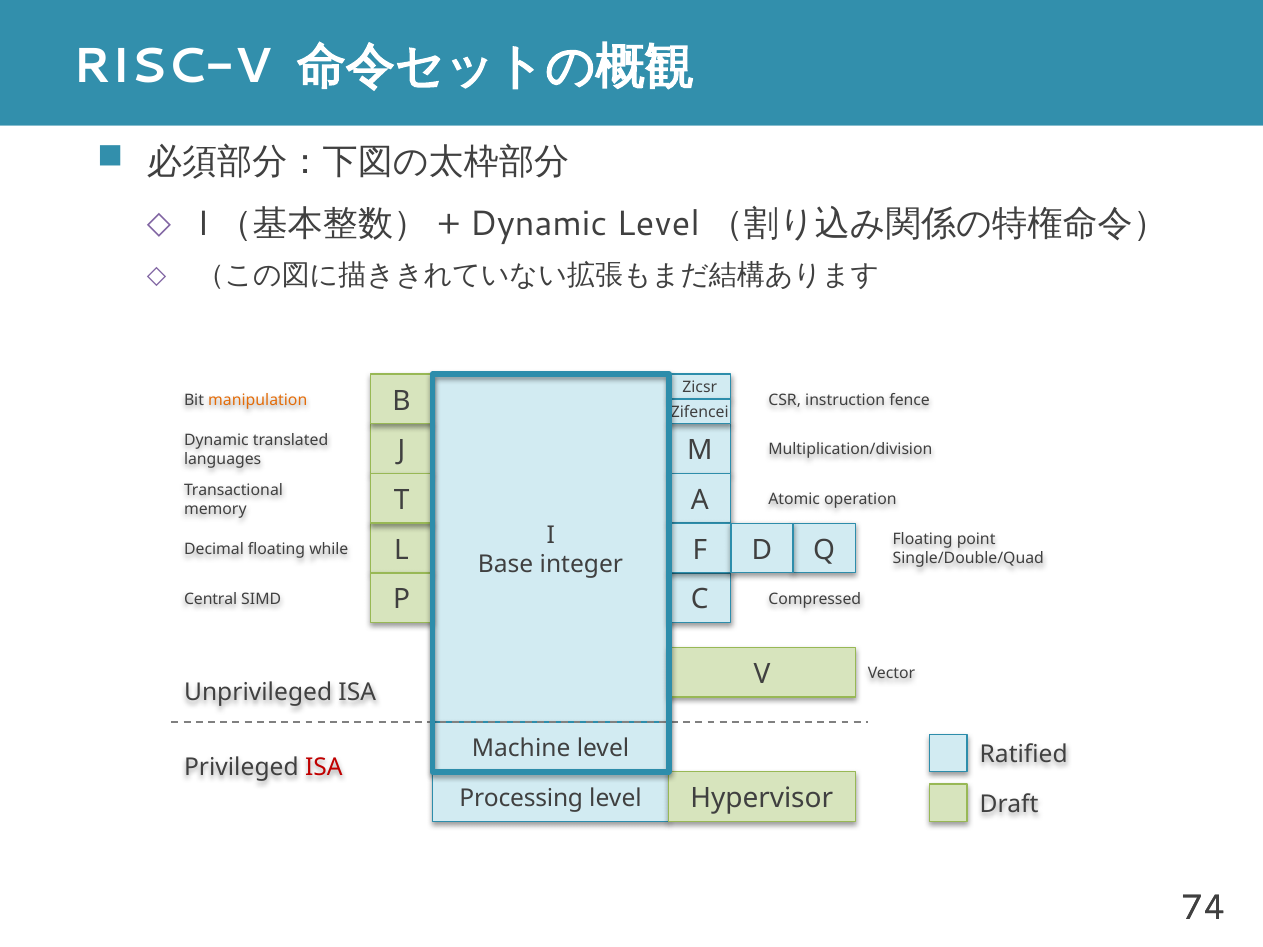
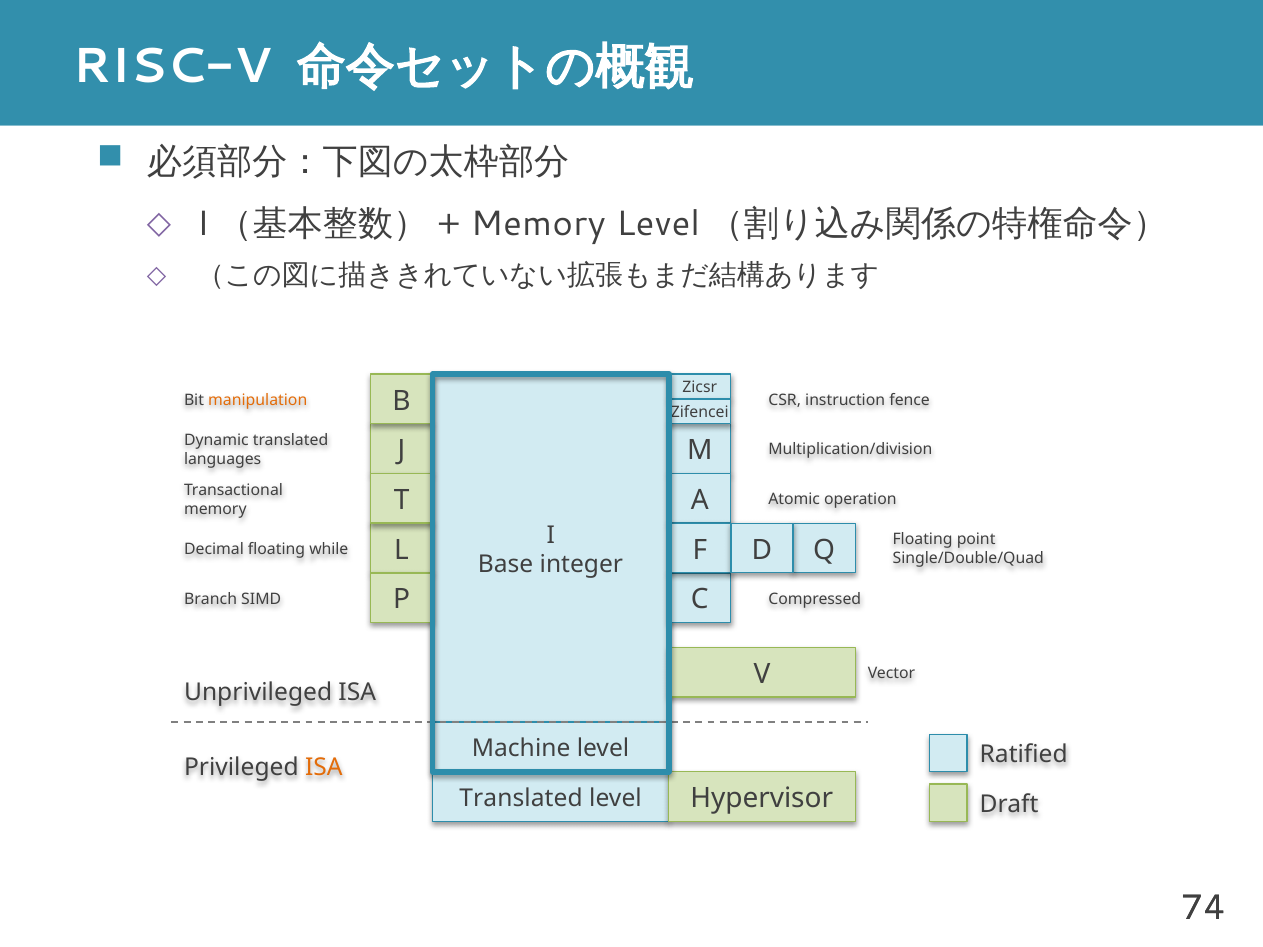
Dynamic at (539, 224): Dynamic -> Memory
Central: Central -> Branch
ISA at (324, 767) colour: red -> orange
Processing at (521, 798): Processing -> Translated
